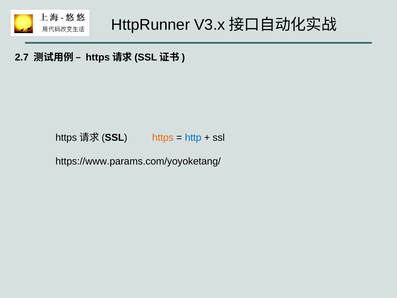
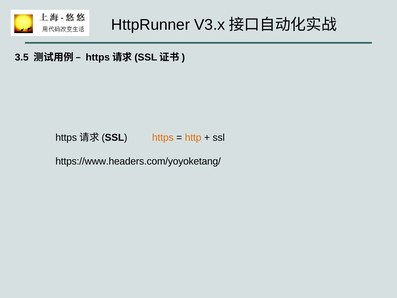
2.7: 2.7 -> 3.5
http colour: blue -> orange
https://www.params.com/yoyoketang/: https://www.params.com/yoyoketang/ -> https://www.headers.com/yoyoketang/
